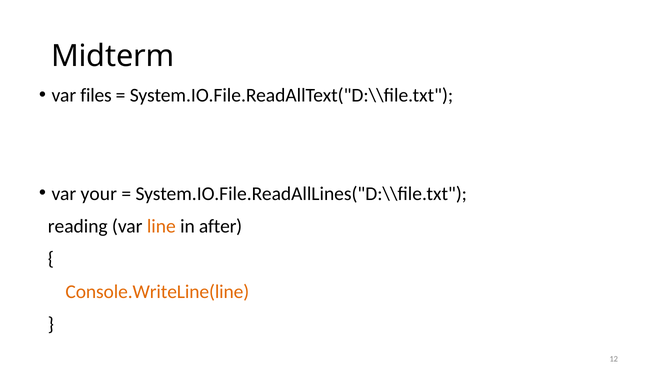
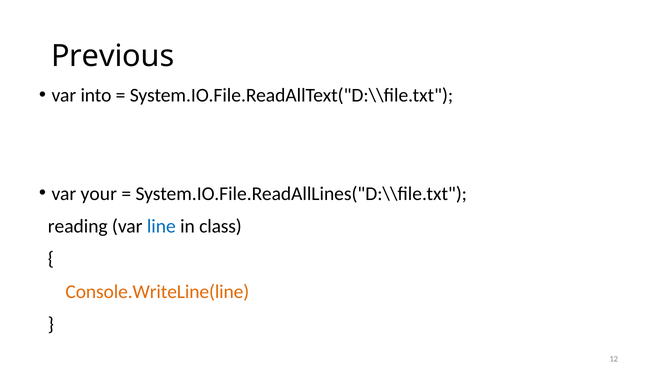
Midterm: Midterm -> Previous
files: files -> into
line colour: orange -> blue
after: after -> class
